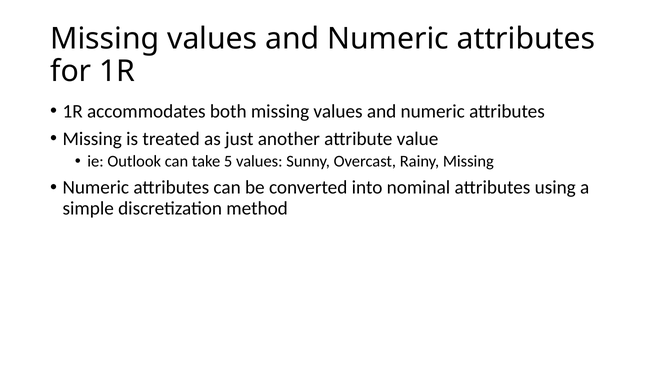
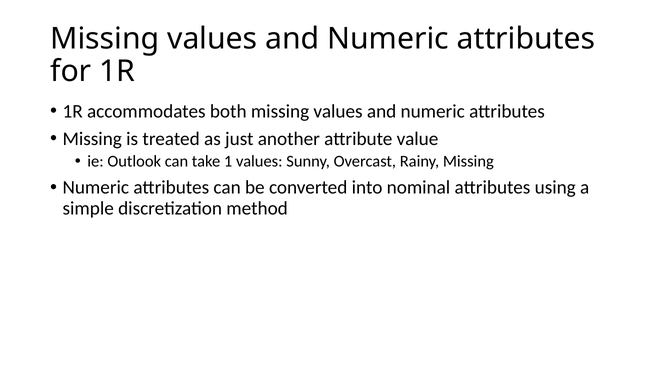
5: 5 -> 1
